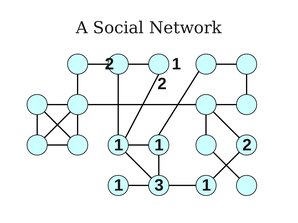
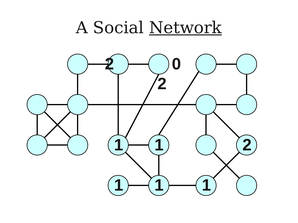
Network underline: none -> present
1 at (177, 64): 1 -> 0
3 at (159, 186): 3 -> 1
